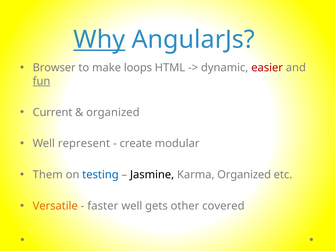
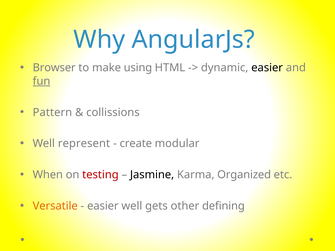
Why underline: present -> none
loops: loops -> using
easier at (267, 68) colour: red -> black
Current: Current -> Pattern
organized at (113, 112): organized -> collissions
Them: Them -> When
testing colour: blue -> red
faster at (103, 206): faster -> easier
covered: covered -> defining
